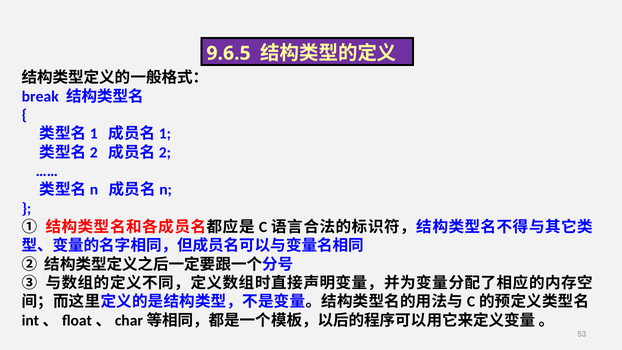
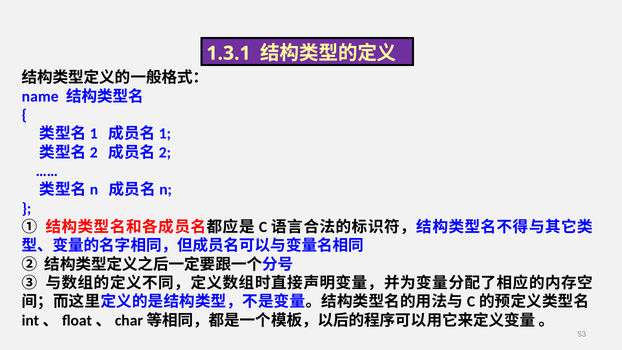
9.6.5: 9.6.5 -> 1.3.1
break: break -> name
